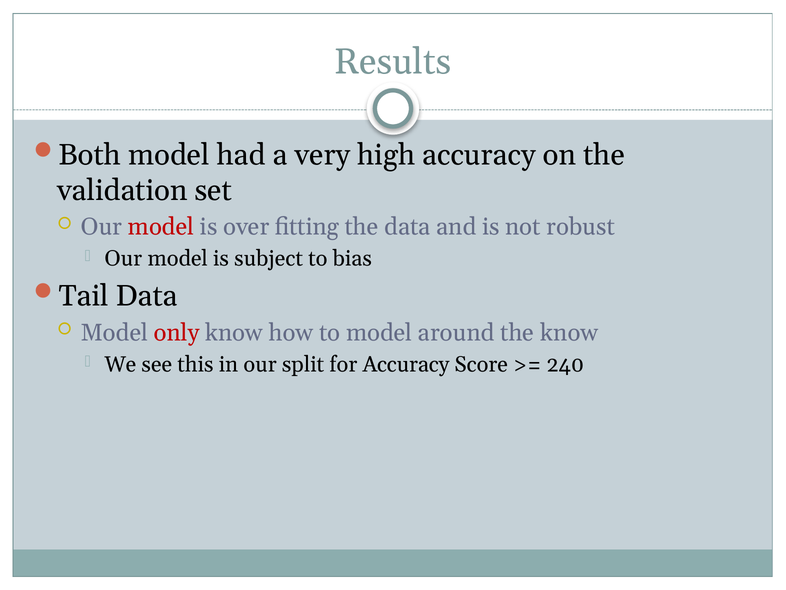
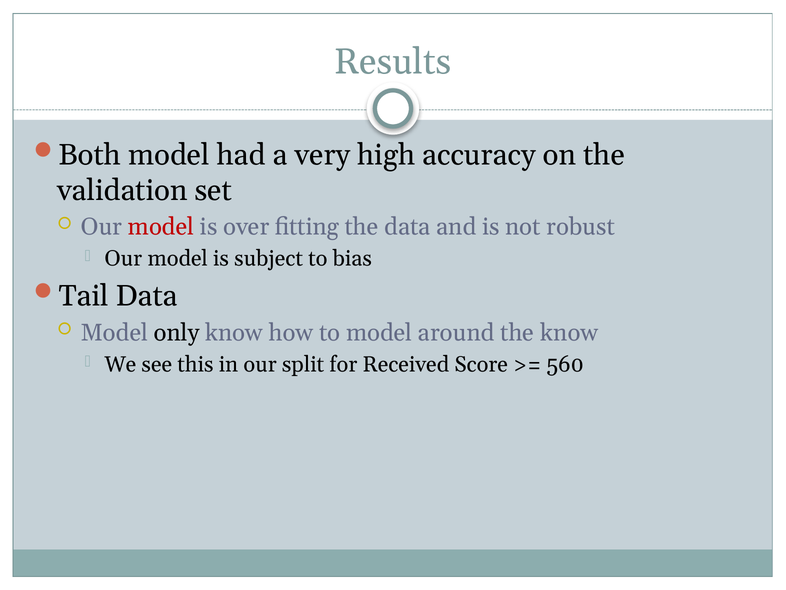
only colour: red -> black
for Accuracy: Accuracy -> Received
240: 240 -> 560
